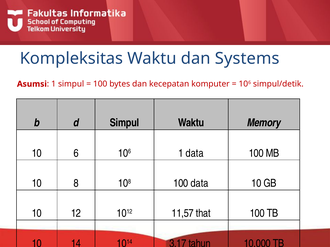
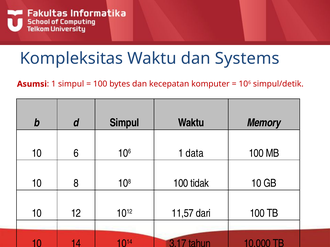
100 data: data -> tidak
that: that -> dari
